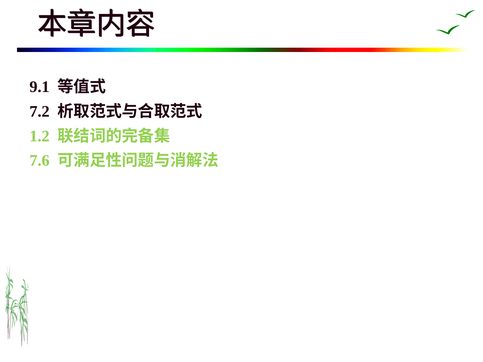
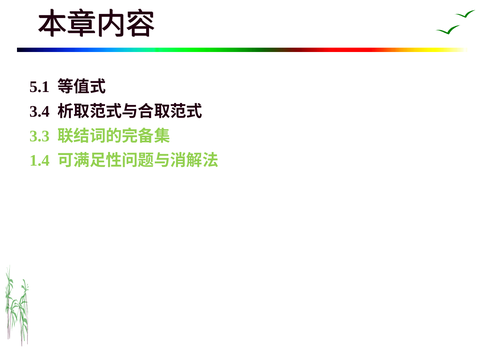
9.1: 9.1 -> 5.1
7.2: 7.2 -> 3.4
1.2: 1.2 -> 3.3
7.6: 7.6 -> 1.4
